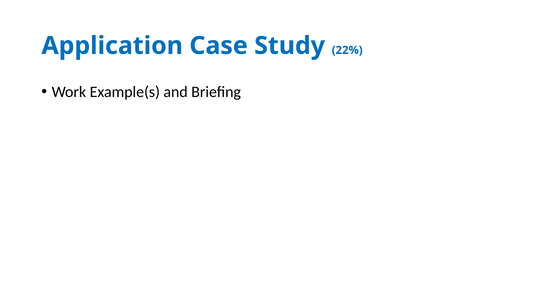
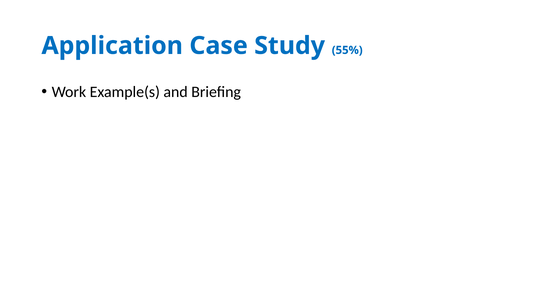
22%: 22% -> 55%
